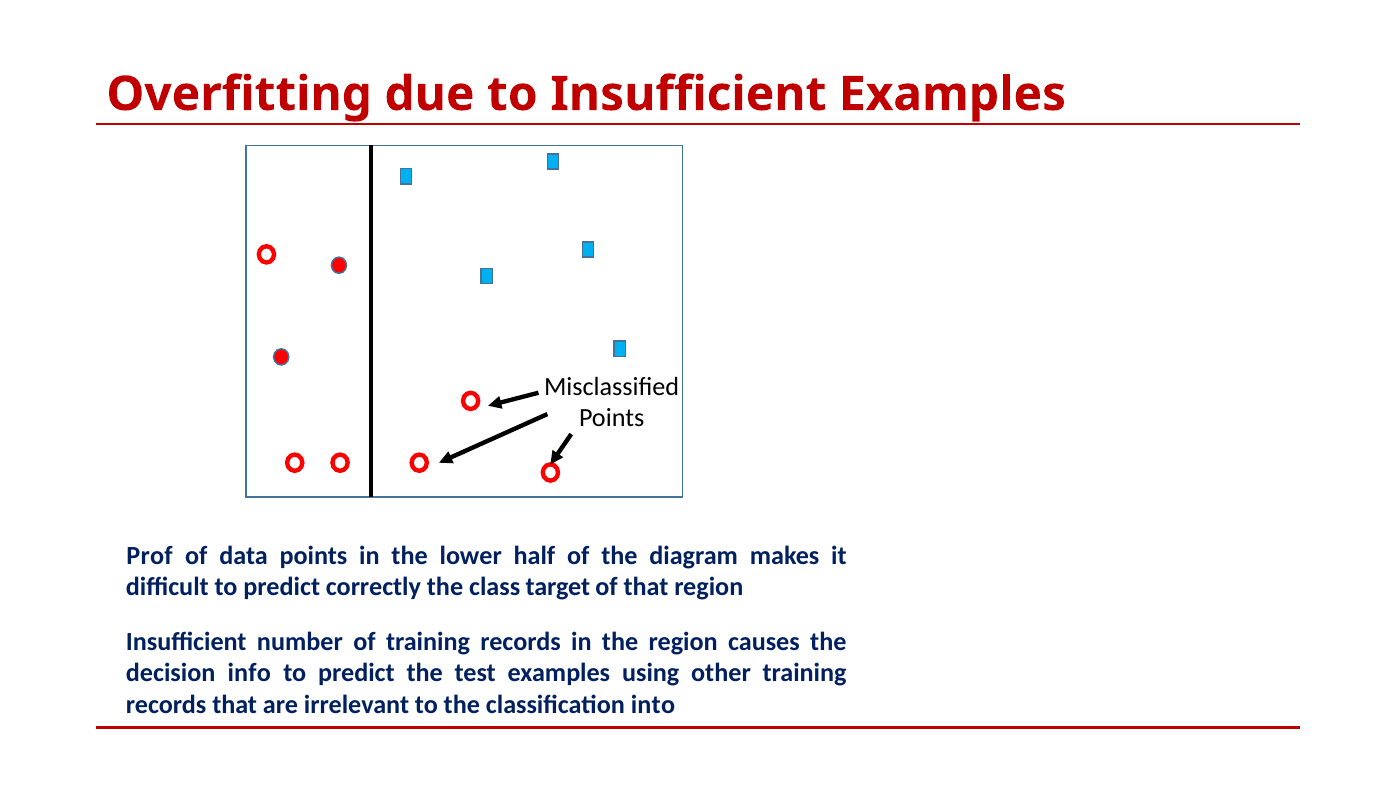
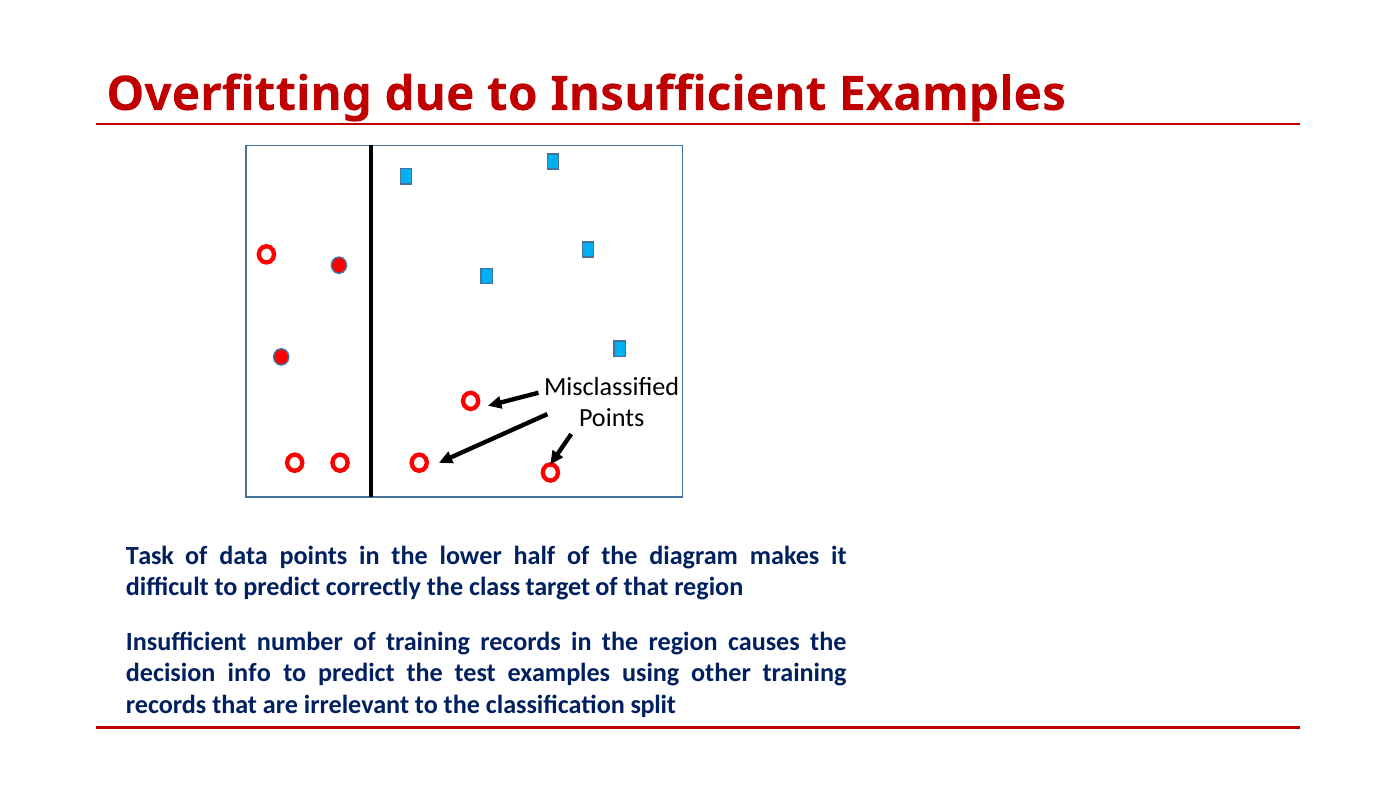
Prof: Prof -> Task
into: into -> split
